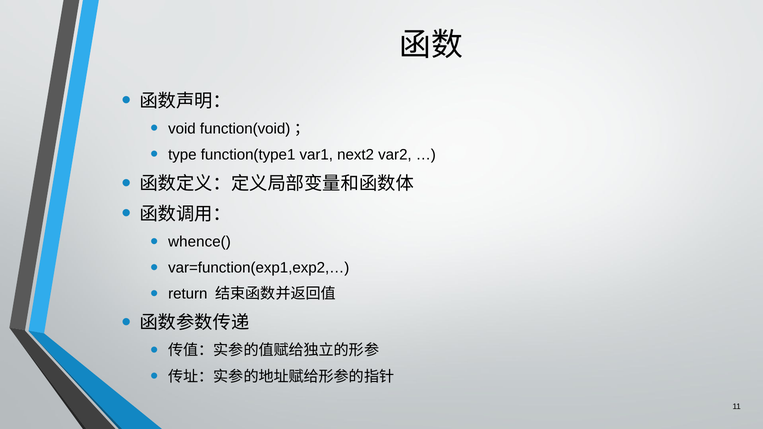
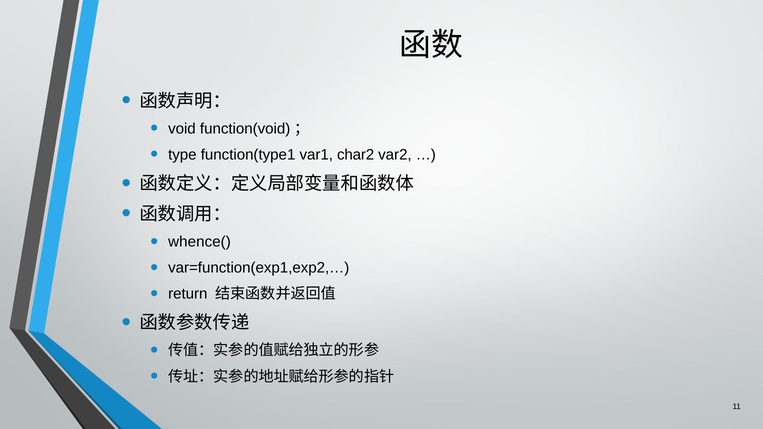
next2: next2 -> char2
